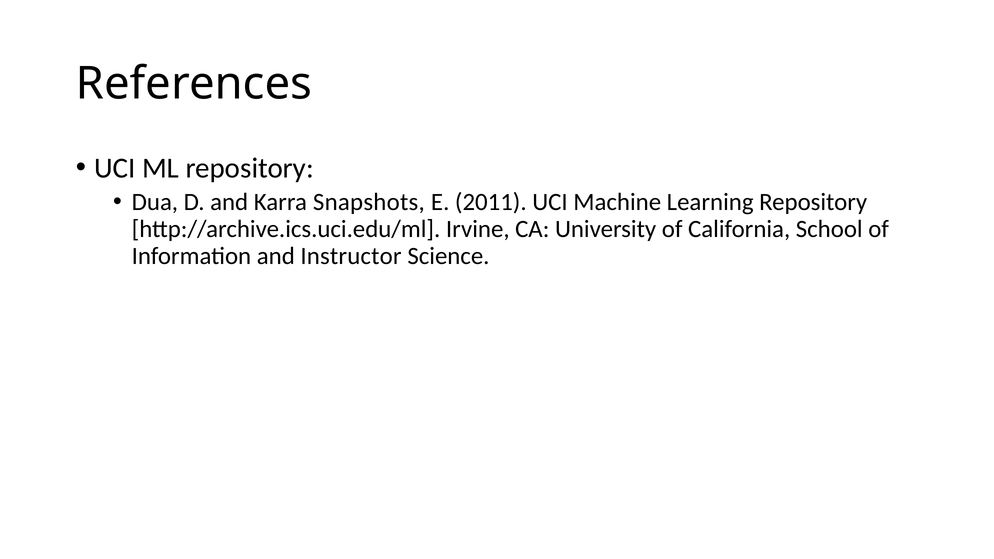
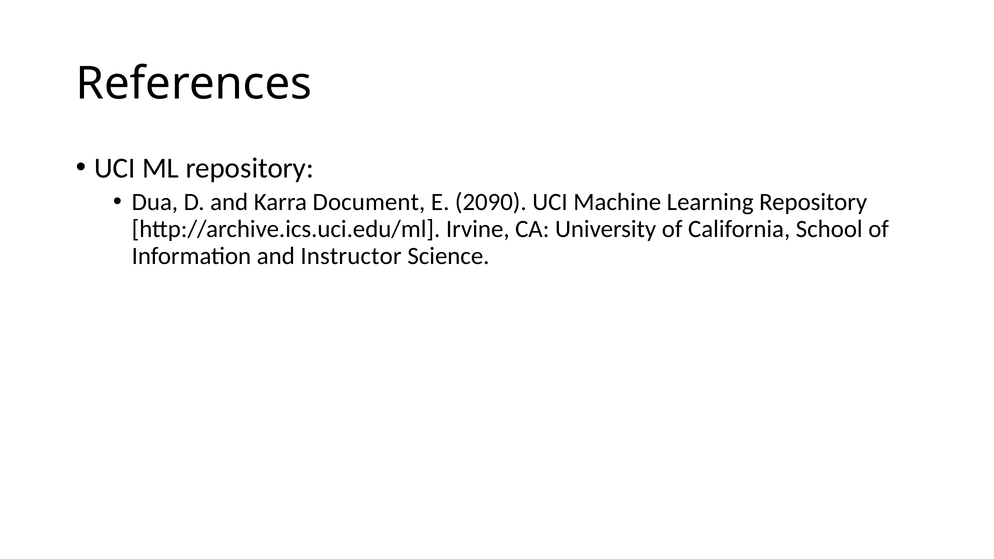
Snapshots: Snapshots -> Document
2011: 2011 -> 2090
